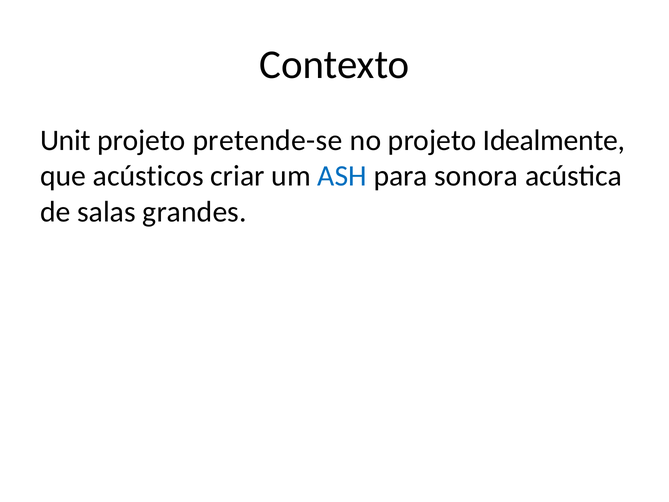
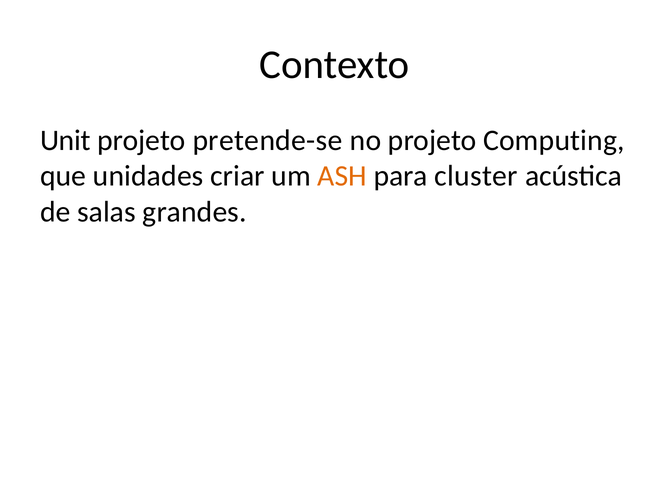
Idealmente: Idealmente -> Computing
acústicos: acústicos -> unidades
ASH colour: blue -> orange
sonora: sonora -> cluster
